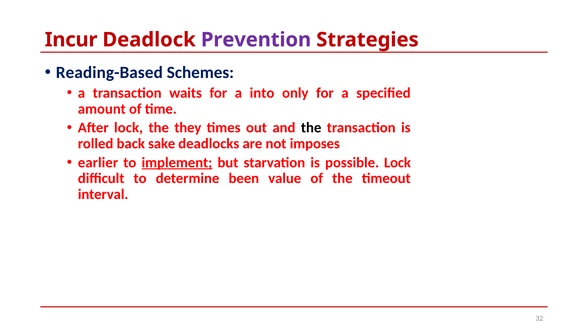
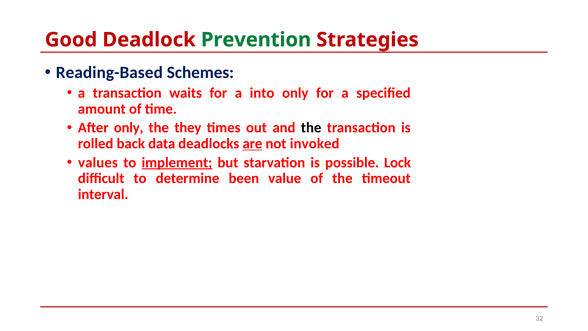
Incur: Incur -> Good
Prevention colour: purple -> green
After lock: lock -> only
sake: sake -> data
are underline: none -> present
imposes: imposes -> invoked
earlier: earlier -> values
